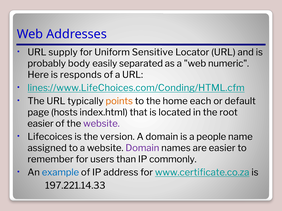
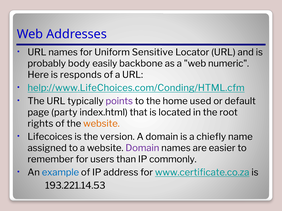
URL supply: supply -> names
separated: separated -> backbone
lines://www.LifeChoices.com/Conding/HTML.cfm: lines://www.LifeChoices.com/Conding/HTML.cfm -> help://www.LifeChoices.com/Conding/HTML.cfm
points colour: orange -> purple
each: each -> used
hosts: hosts -> party
easier at (41, 124): easier -> rights
website at (101, 124) colour: purple -> orange
people: people -> chiefly
197.221.14.33: 197.221.14.33 -> 193.221.14.53
